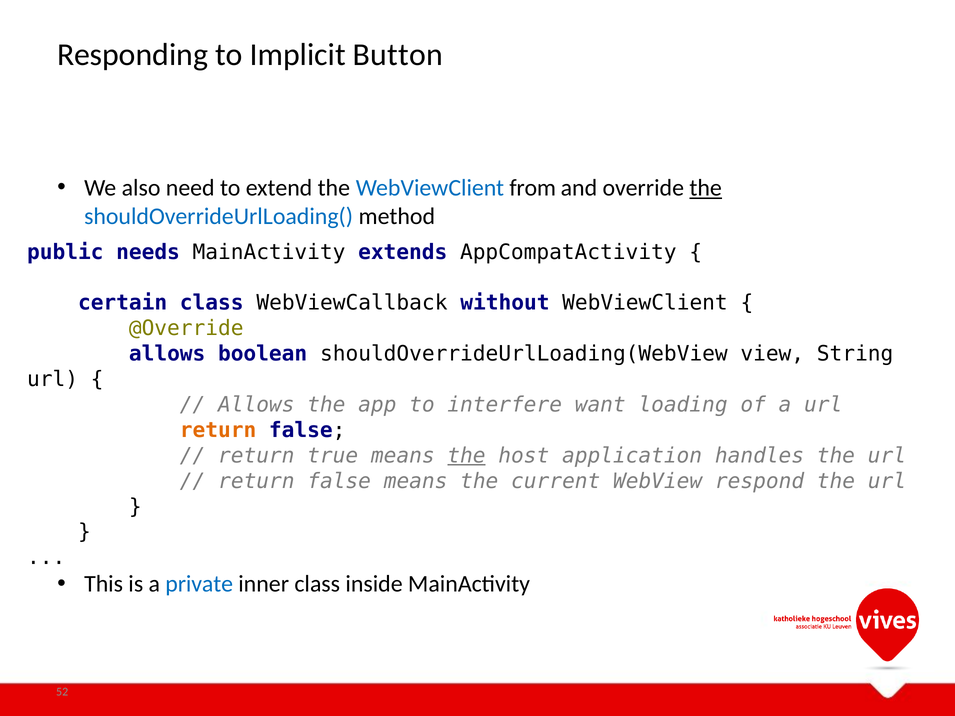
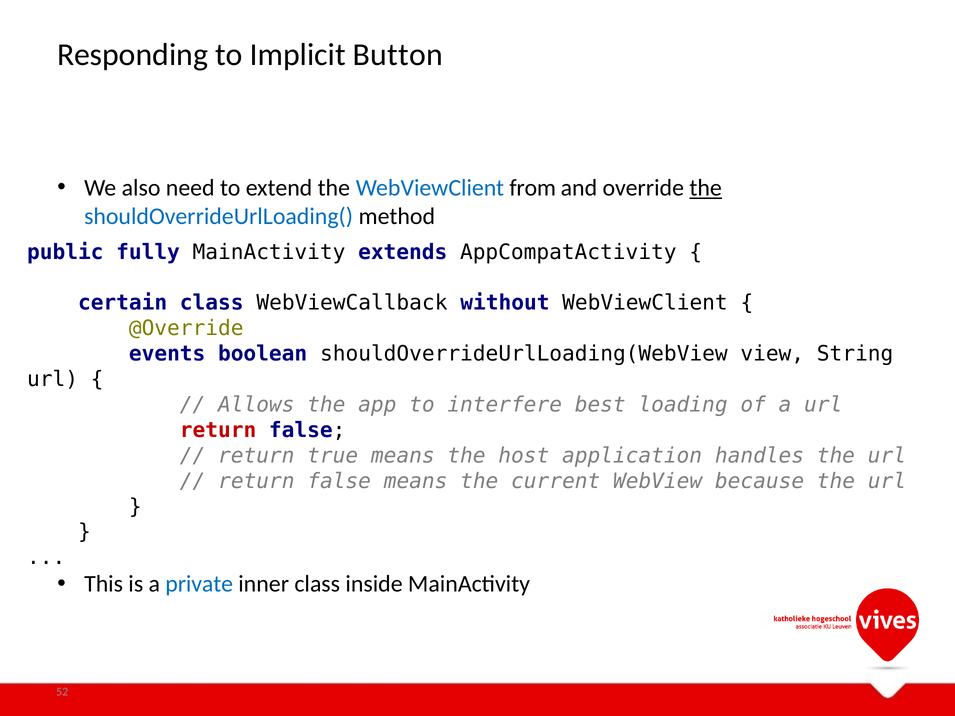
needs: needs -> fully
allows at (167, 354): allows -> events
want: want -> best
return at (218, 430) colour: orange -> red
the at (466, 456) underline: present -> none
respond: respond -> because
